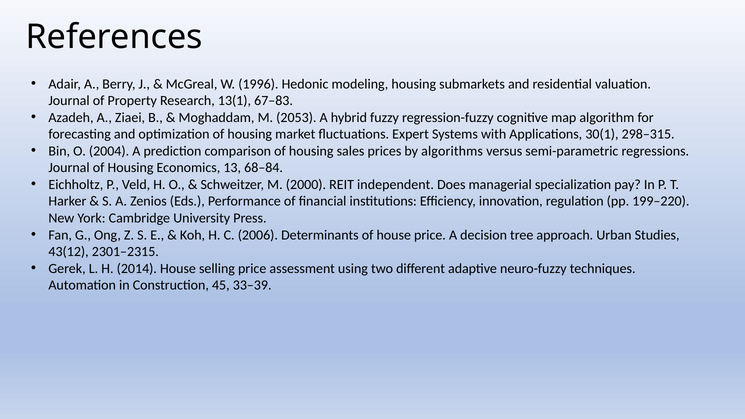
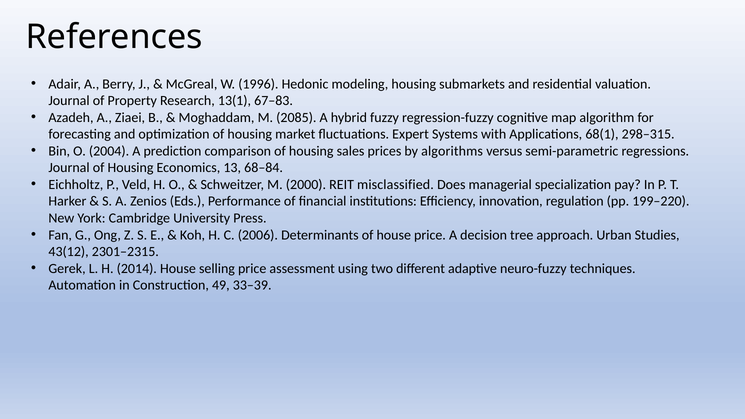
2053: 2053 -> 2085
30(1: 30(1 -> 68(1
independent: independent -> misclassified
45: 45 -> 49
